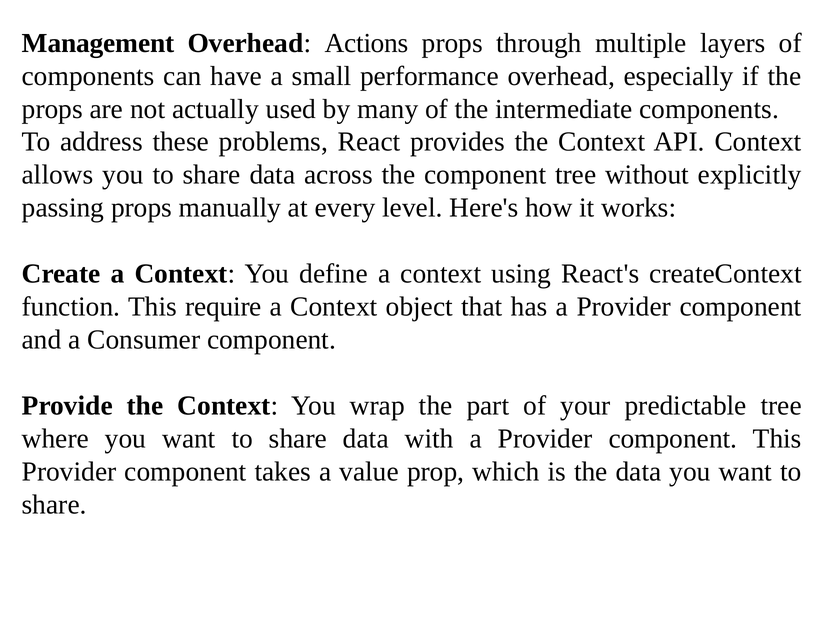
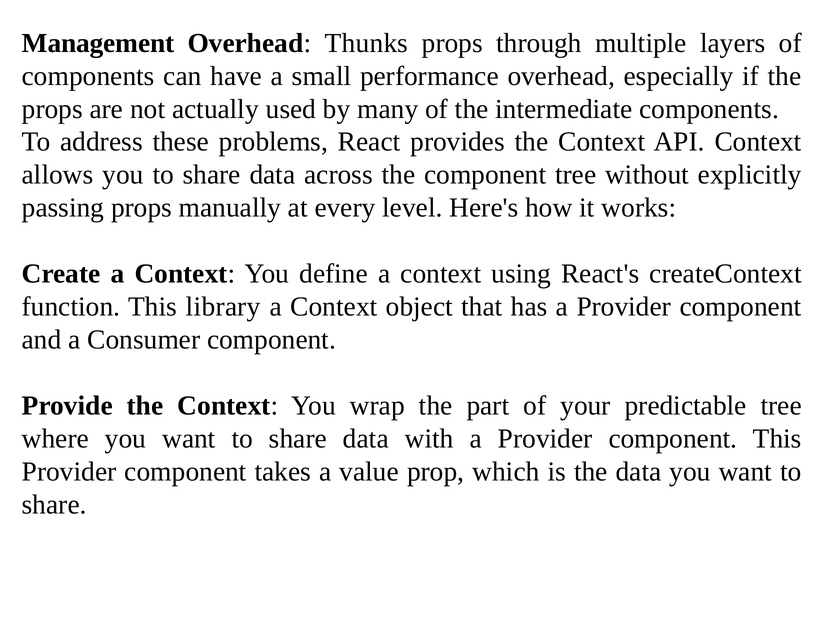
Actions: Actions -> Thunks
require: require -> library
